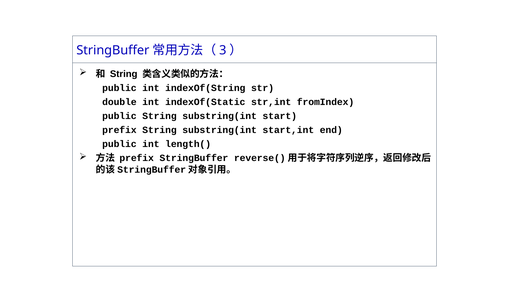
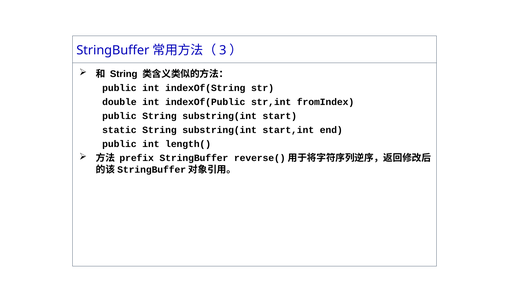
indexOf(Static: indexOf(Static -> indexOf(Public
prefix at (119, 130): prefix -> static
